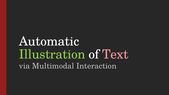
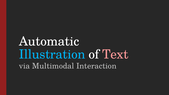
Illustration colour: light green -> light blue
